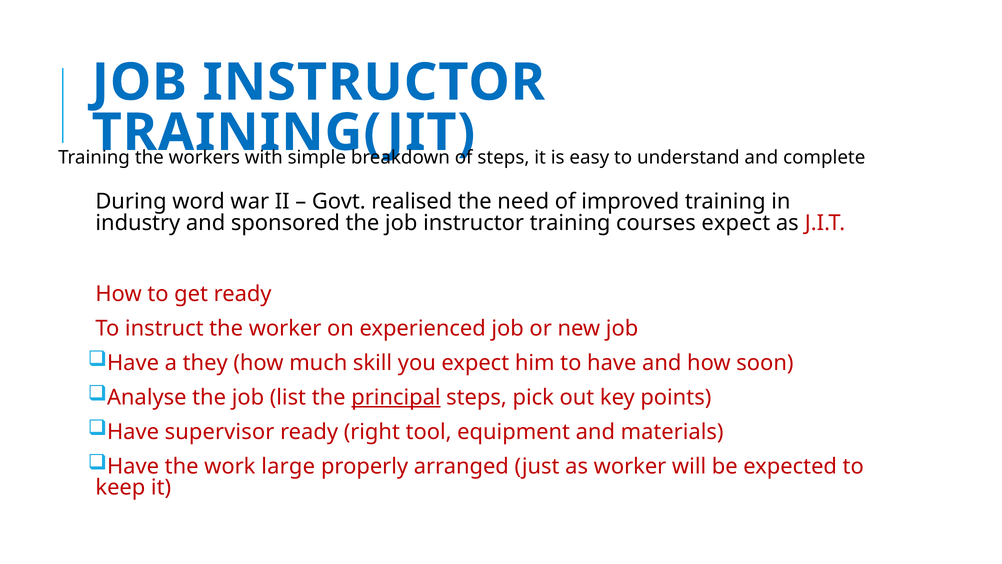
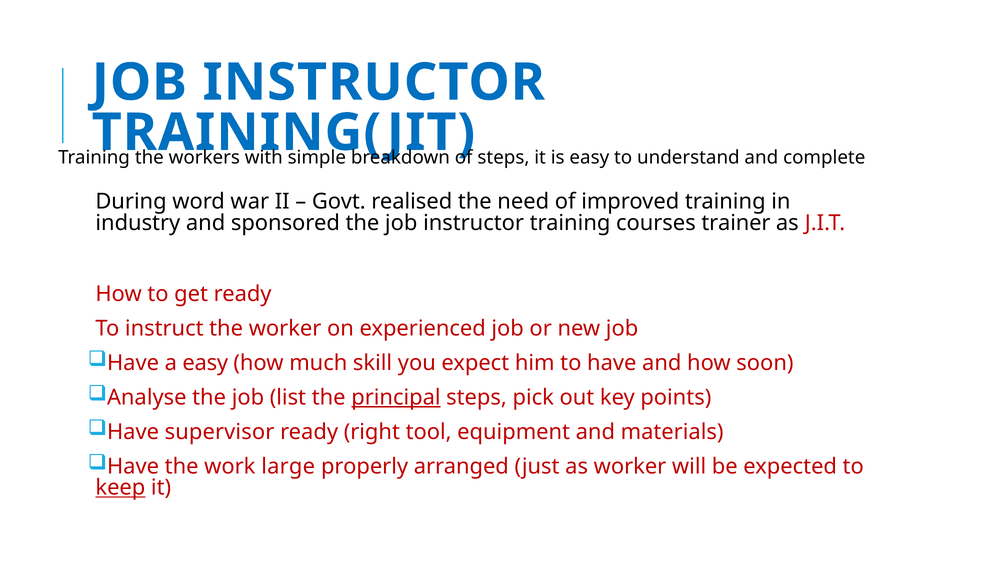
courses expect: expect -> trainer
a they: they -> easy
keep underline: none -> present
